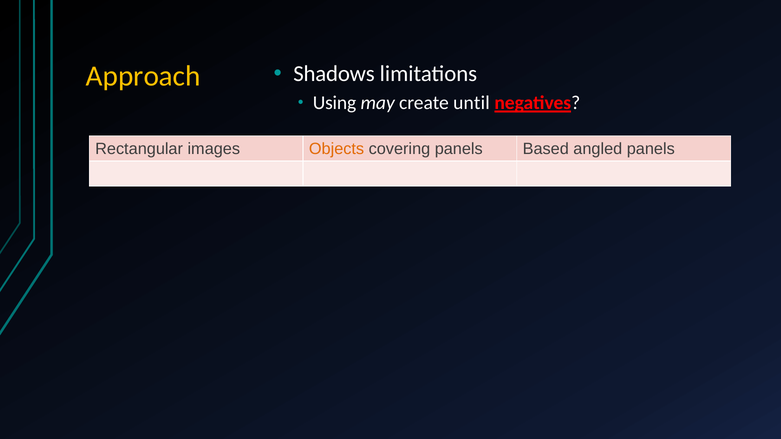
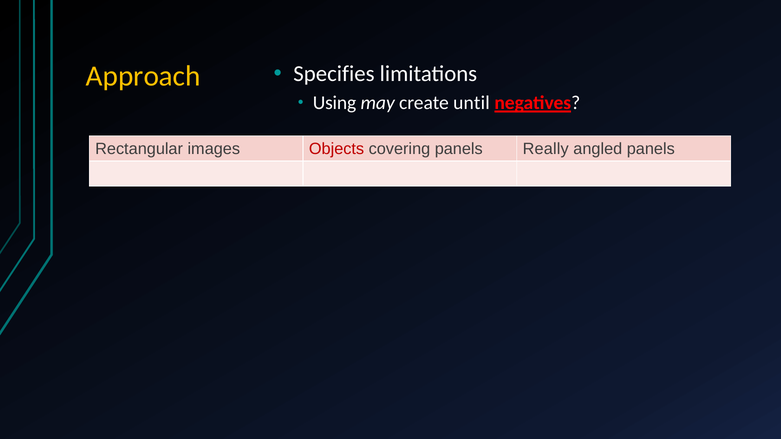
Shadows: Shadows -> Specifies
Objects colour: orange -> red
Based: Based -> Really
